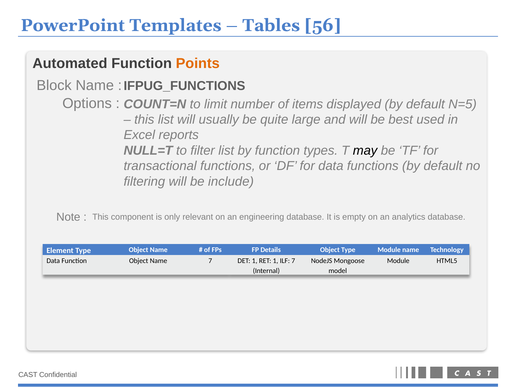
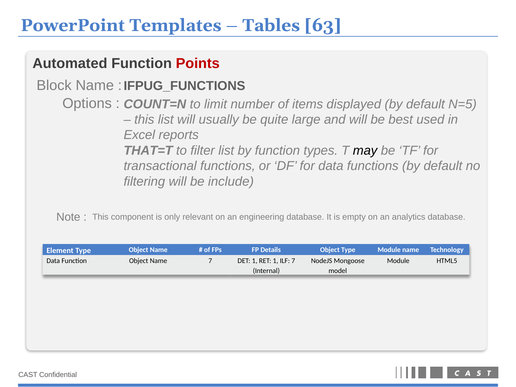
56: 56 -> 63
Points colour: orange -> red
NULL=T: NULL=T -> THAT=T
